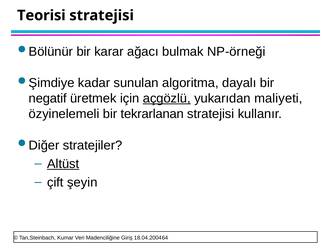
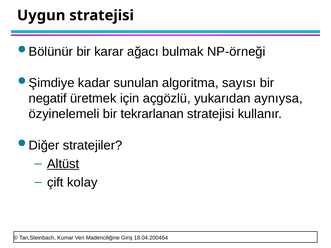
Teorisi: Teorisi -> Uygun
dayalı: dayalı -> sayısı
açgözlü underline: present -> none
maliyeti: maliyeti -> aynıysa
şeyin: şeyin -> kolay
